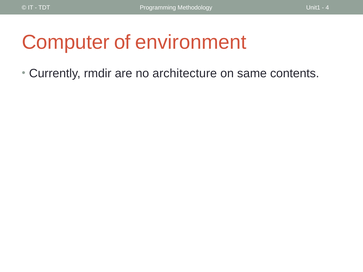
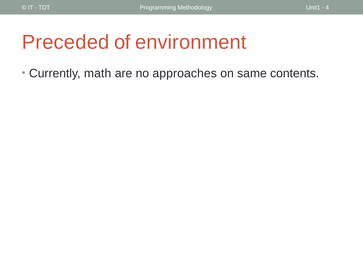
Computer: Computer -> Preceded
rmdir: rmdir -> math
architecture: architecture -> approaches
